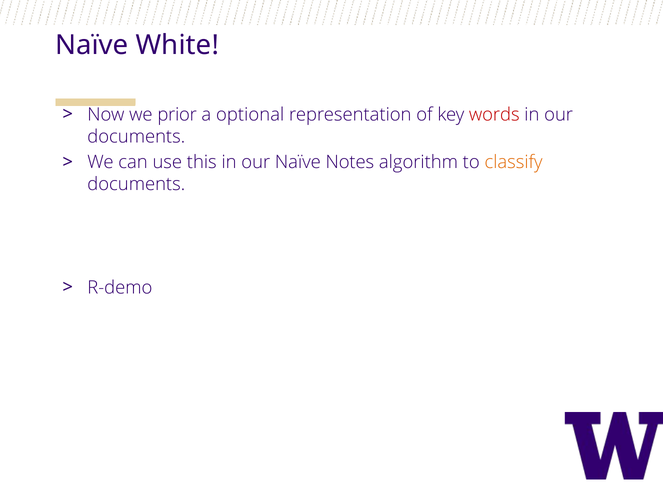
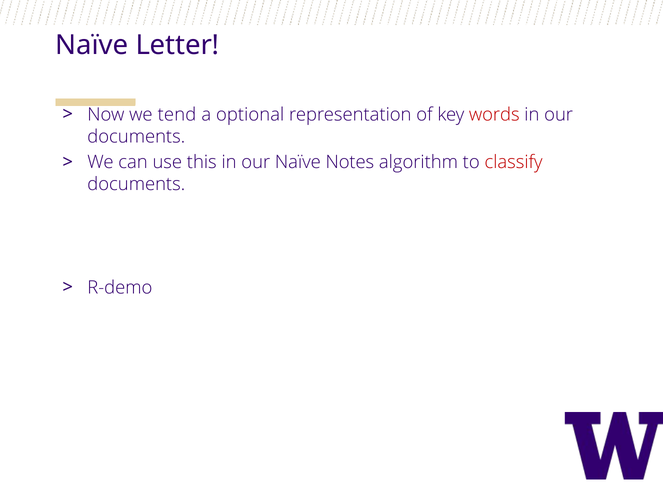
White: White -> Letter
prior: prior -> tend
classify colour: orange -> red
